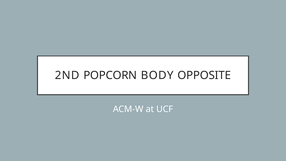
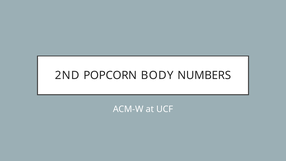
OPPOSITE: OPPOSITE -> NUMBERS
